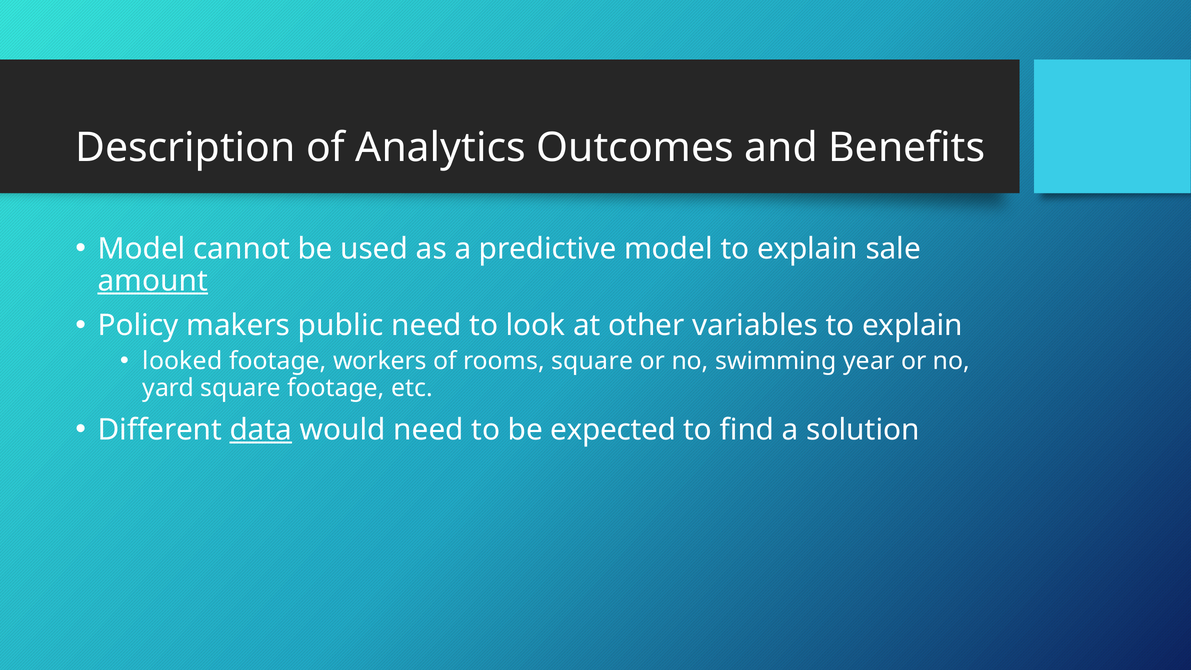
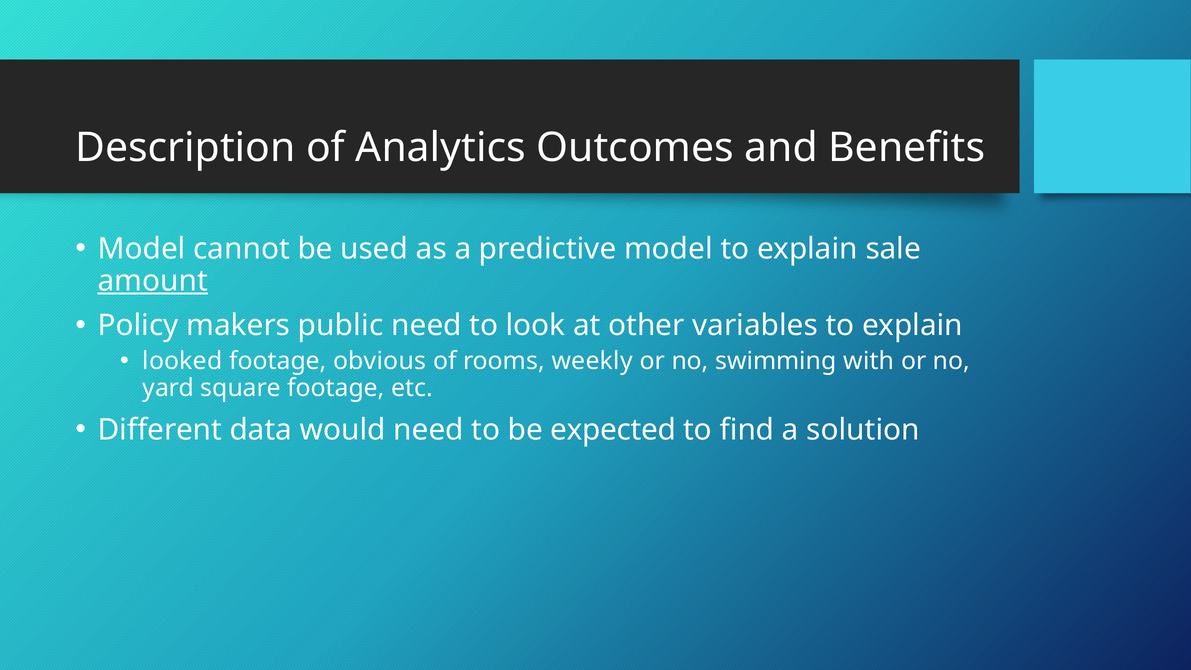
workers: workers -> obvious
rooms square: square -> weekly
year: year -> with
data underline: present -> none
